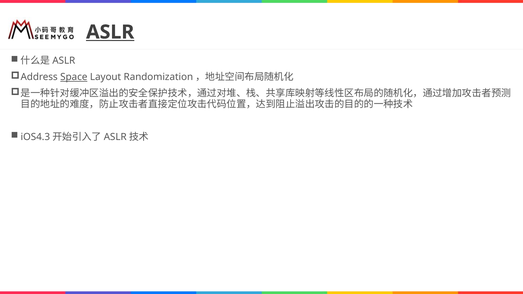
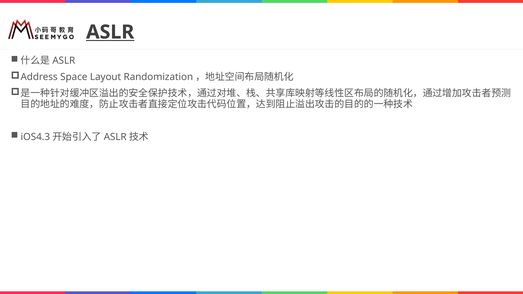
Space underline: present -> none
